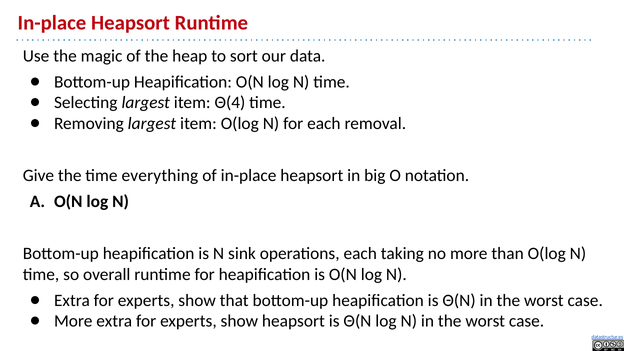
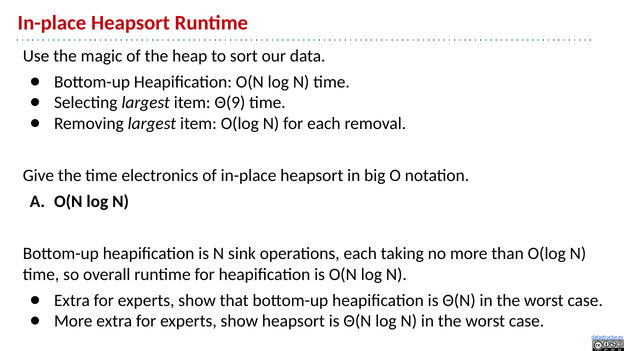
Θ(4: Θ(4 -> Θ(9
everything: everything -> electronics
